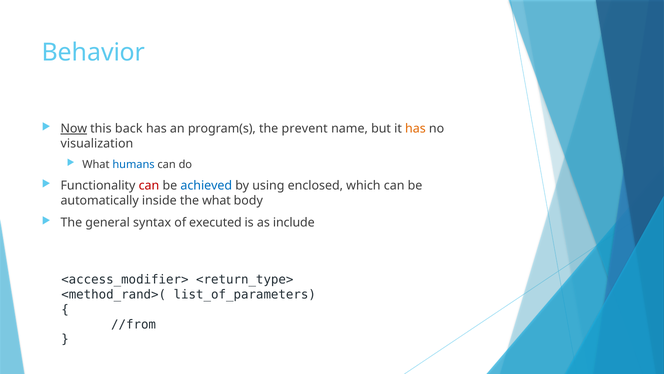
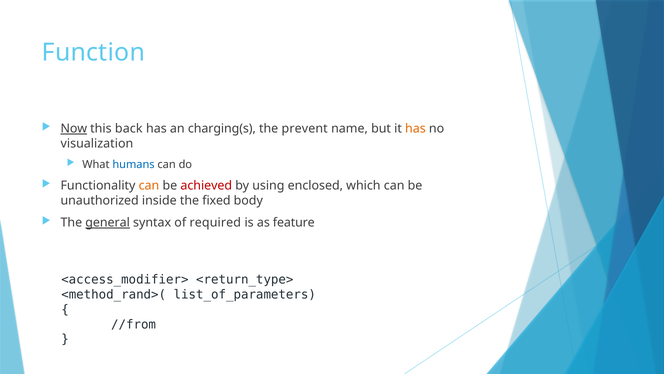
Behavior: Behavior -> Function
program(s: program(s -> charging(s
can at (149, 186) colour: red -> orange
achieved colour: blue -> red
automatically: automatically -> unauthorized
the what: what -> fixed
general underline: none -> present
executed: executed -> required
include: include -> feature
